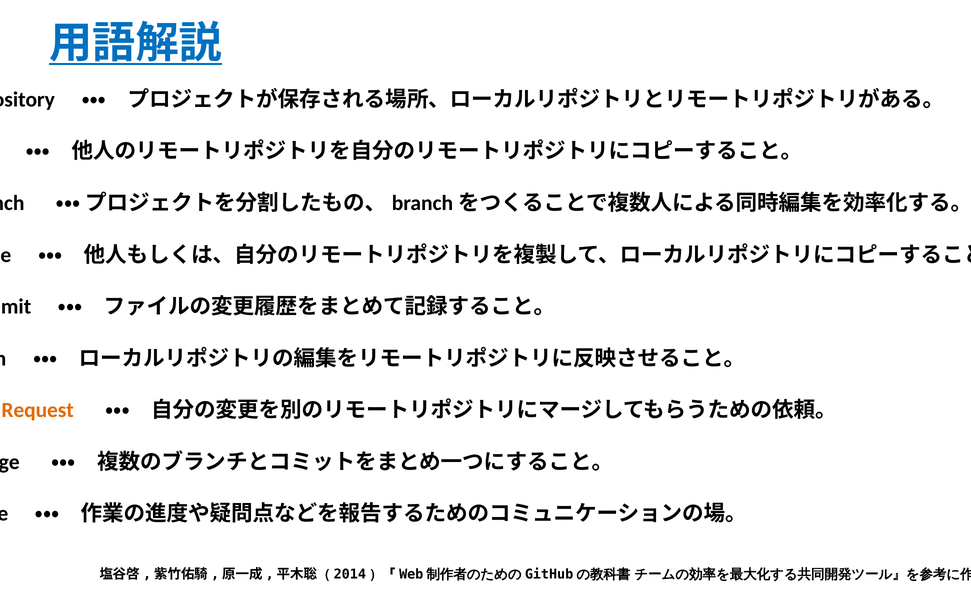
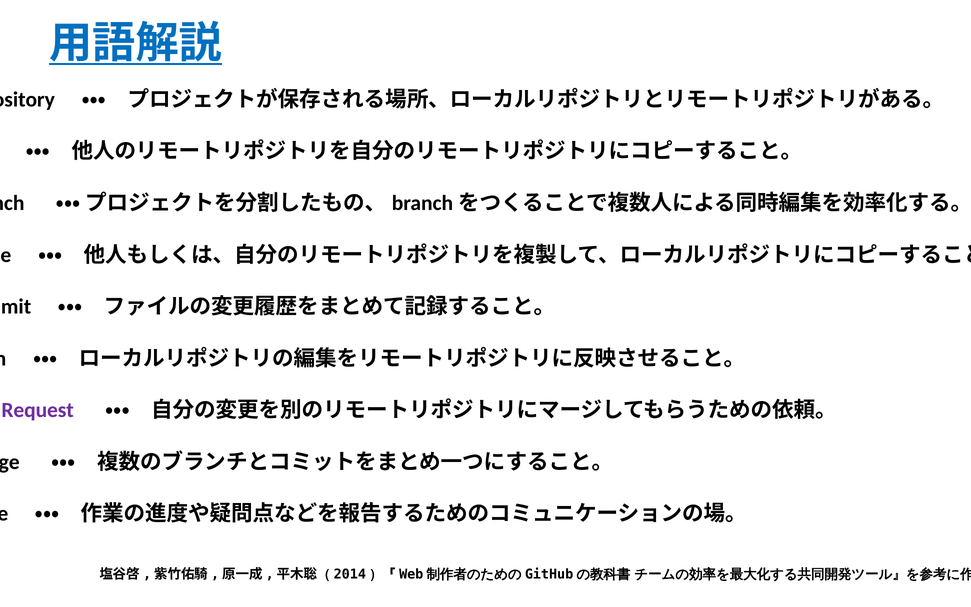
Request colour: orange -> purple
